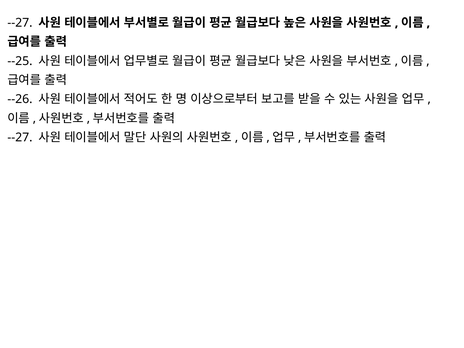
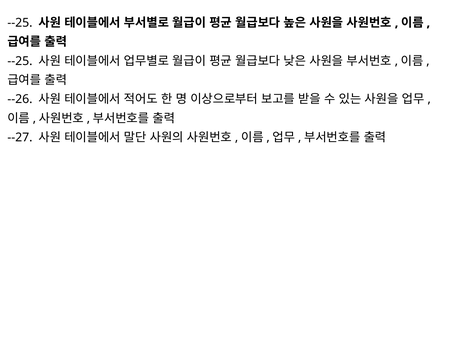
--27 at (20, 23): --27 -> --25
